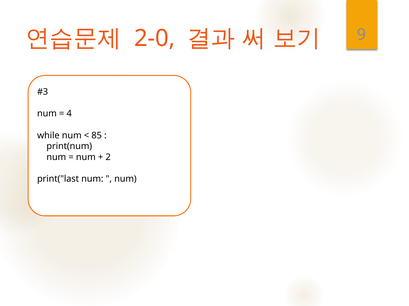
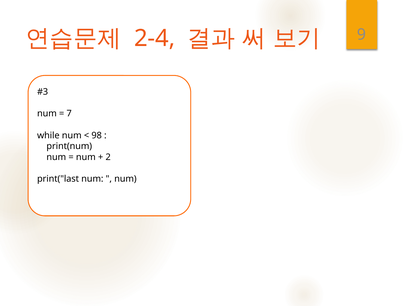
2-0: 2-0 -> 2-4
4: 4 -> 7
85: 85 -> 98
